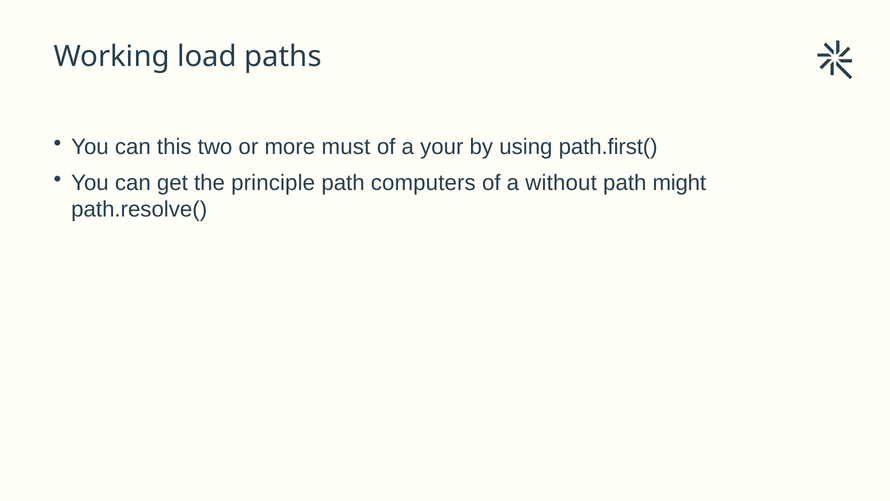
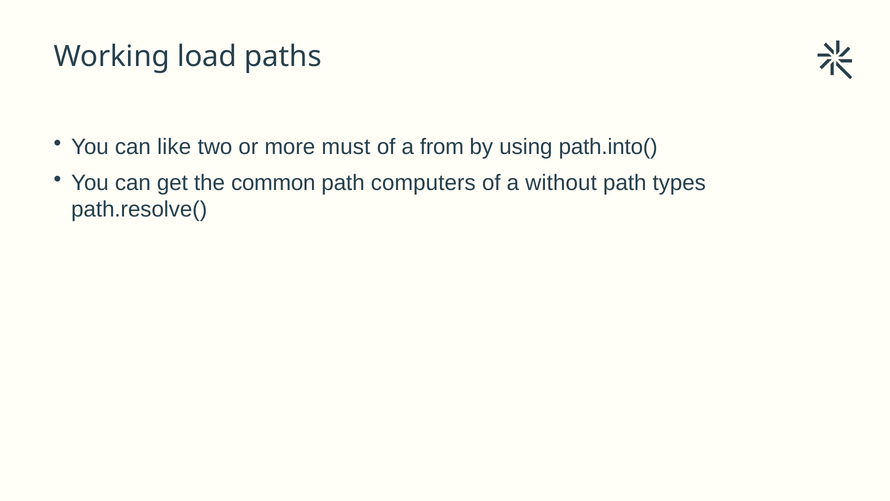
this: this -> like
your: your -> from
path.first(: path.first( -> path.into(
principle: principle -> common
might: might -> types
